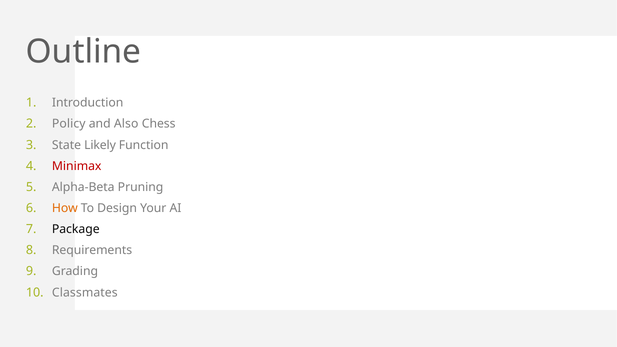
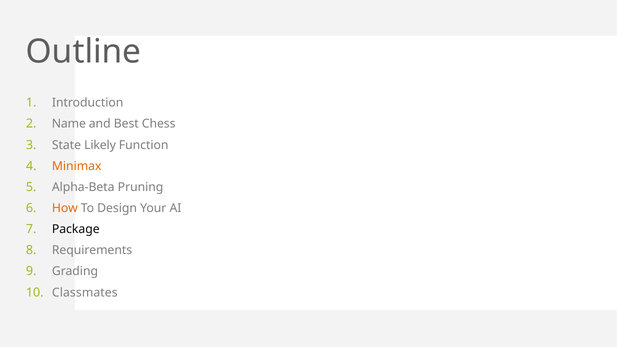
Policy: Policy -> Name
Also: Also -> Best
Minimax colour: red -> orange
